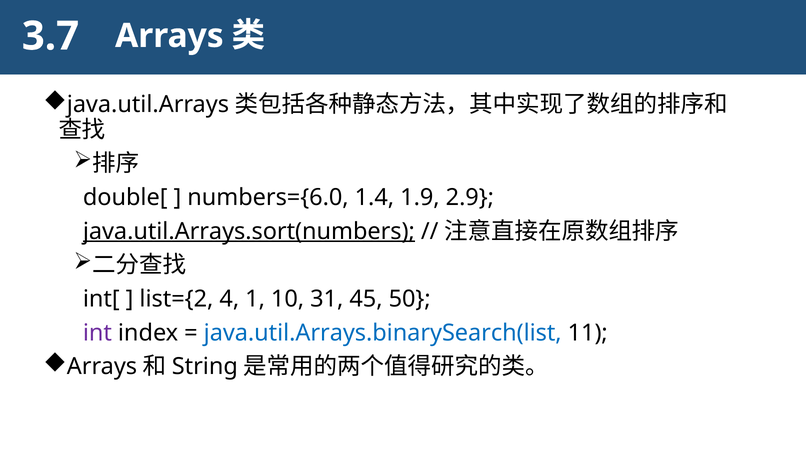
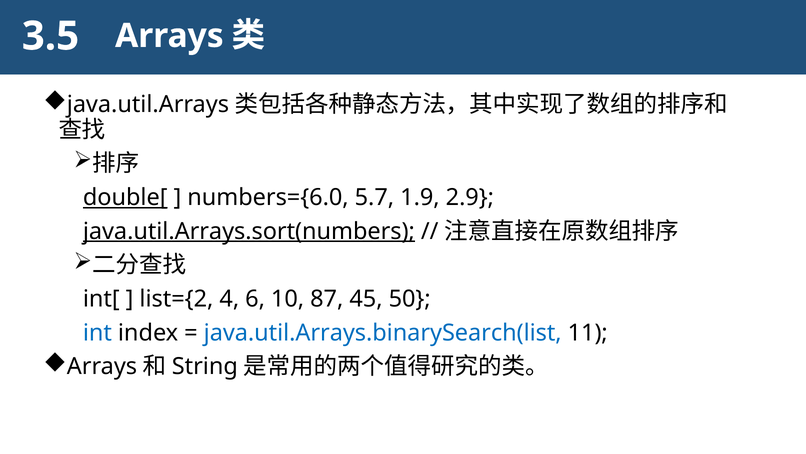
3.7: 3.7 -> 3.5
double[ underline: none -> present
1.4: 1.4 -> 5.7
1: 1 -> 6
31: 31 -> 87
int colour: purple -> blue
